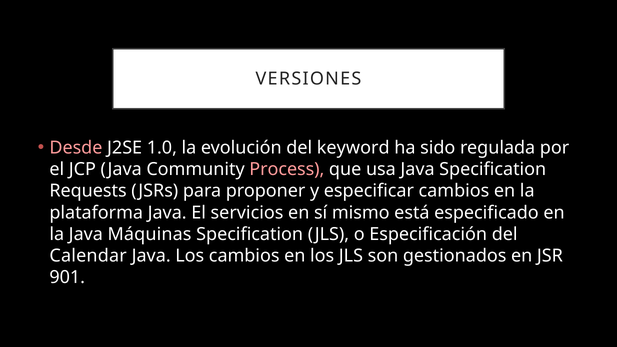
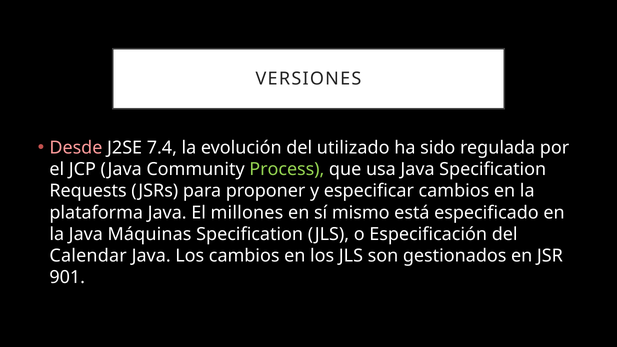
1.0: 1.0 -> 7.4
keyword: keyword -> utilizado
Process colour: pink -> light green
servicios: servicios -> millones
